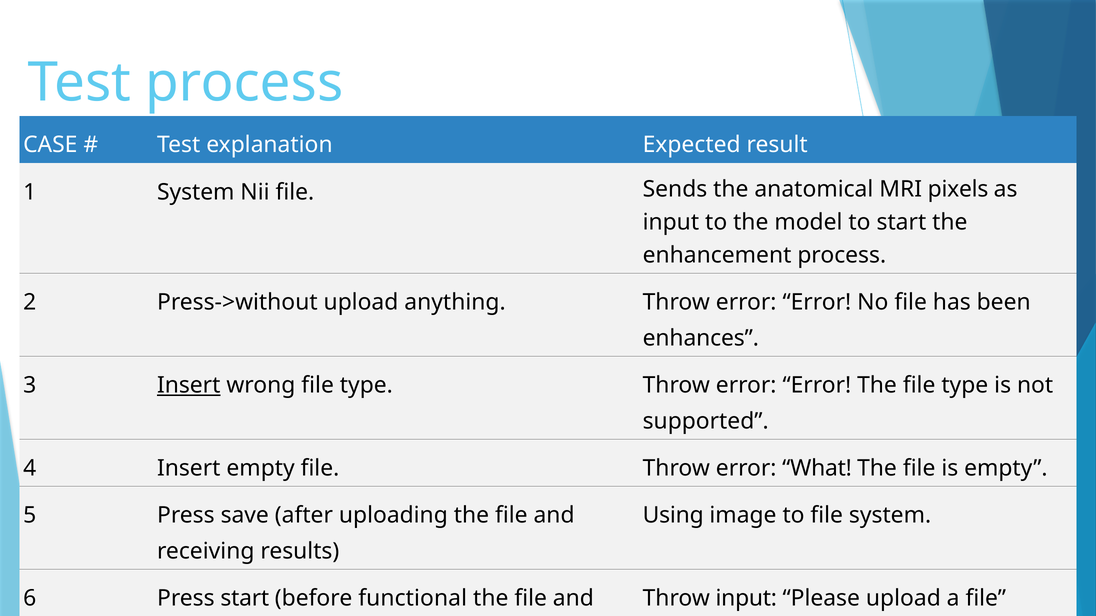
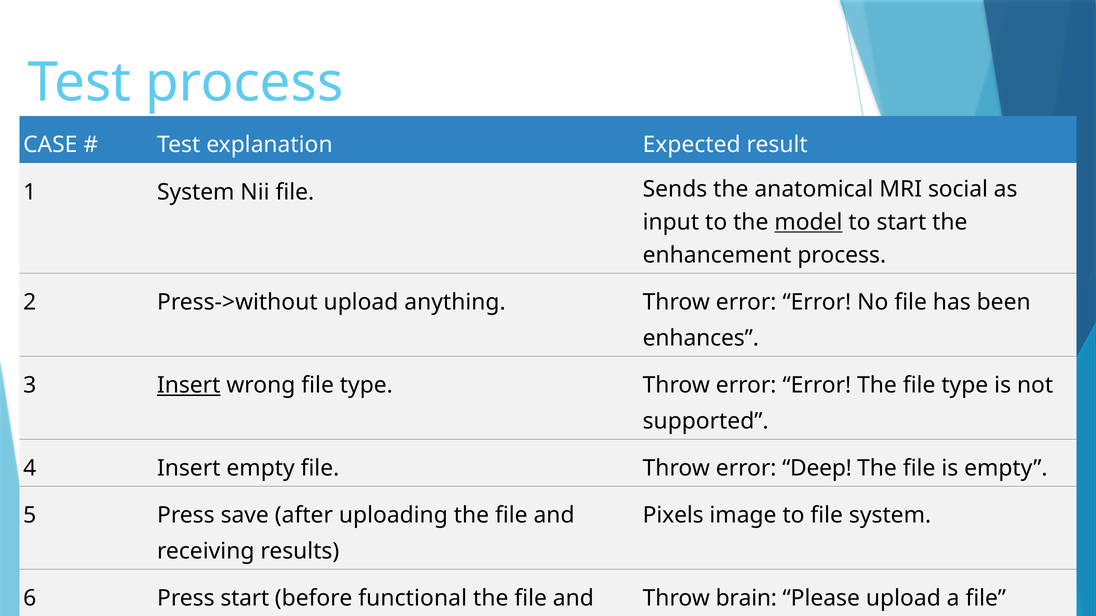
pixels: pixels -> social
model underline: none -> present
What: What -> Deep
Using: Using -> Pixels
Throw input: input -> brain
